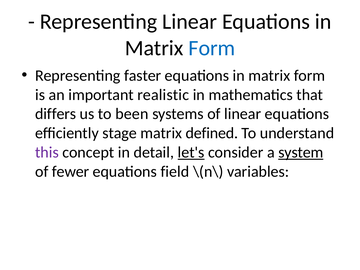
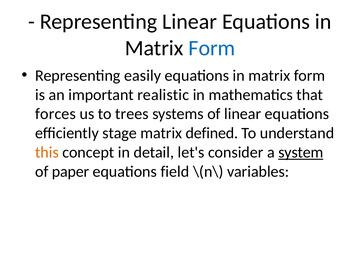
faster: faster -> easily
differs: differs -> forces
been: been -> trees
this colour: purple -> orange
let's underline: present -> none
fewer: fewer -> paper
